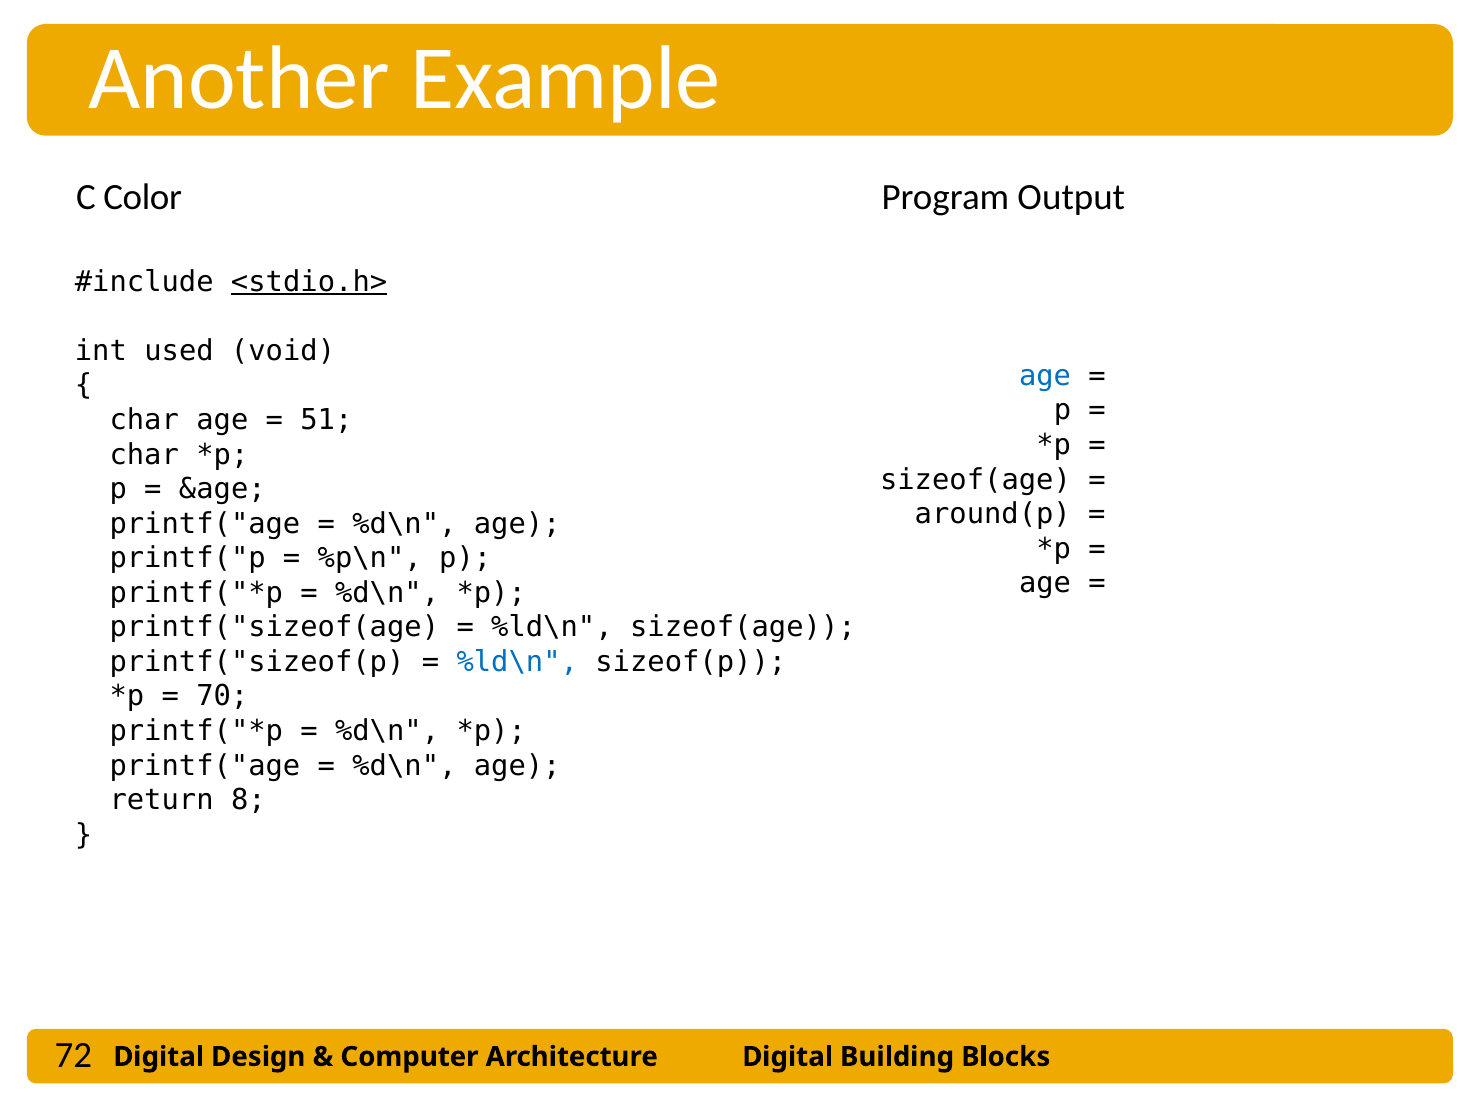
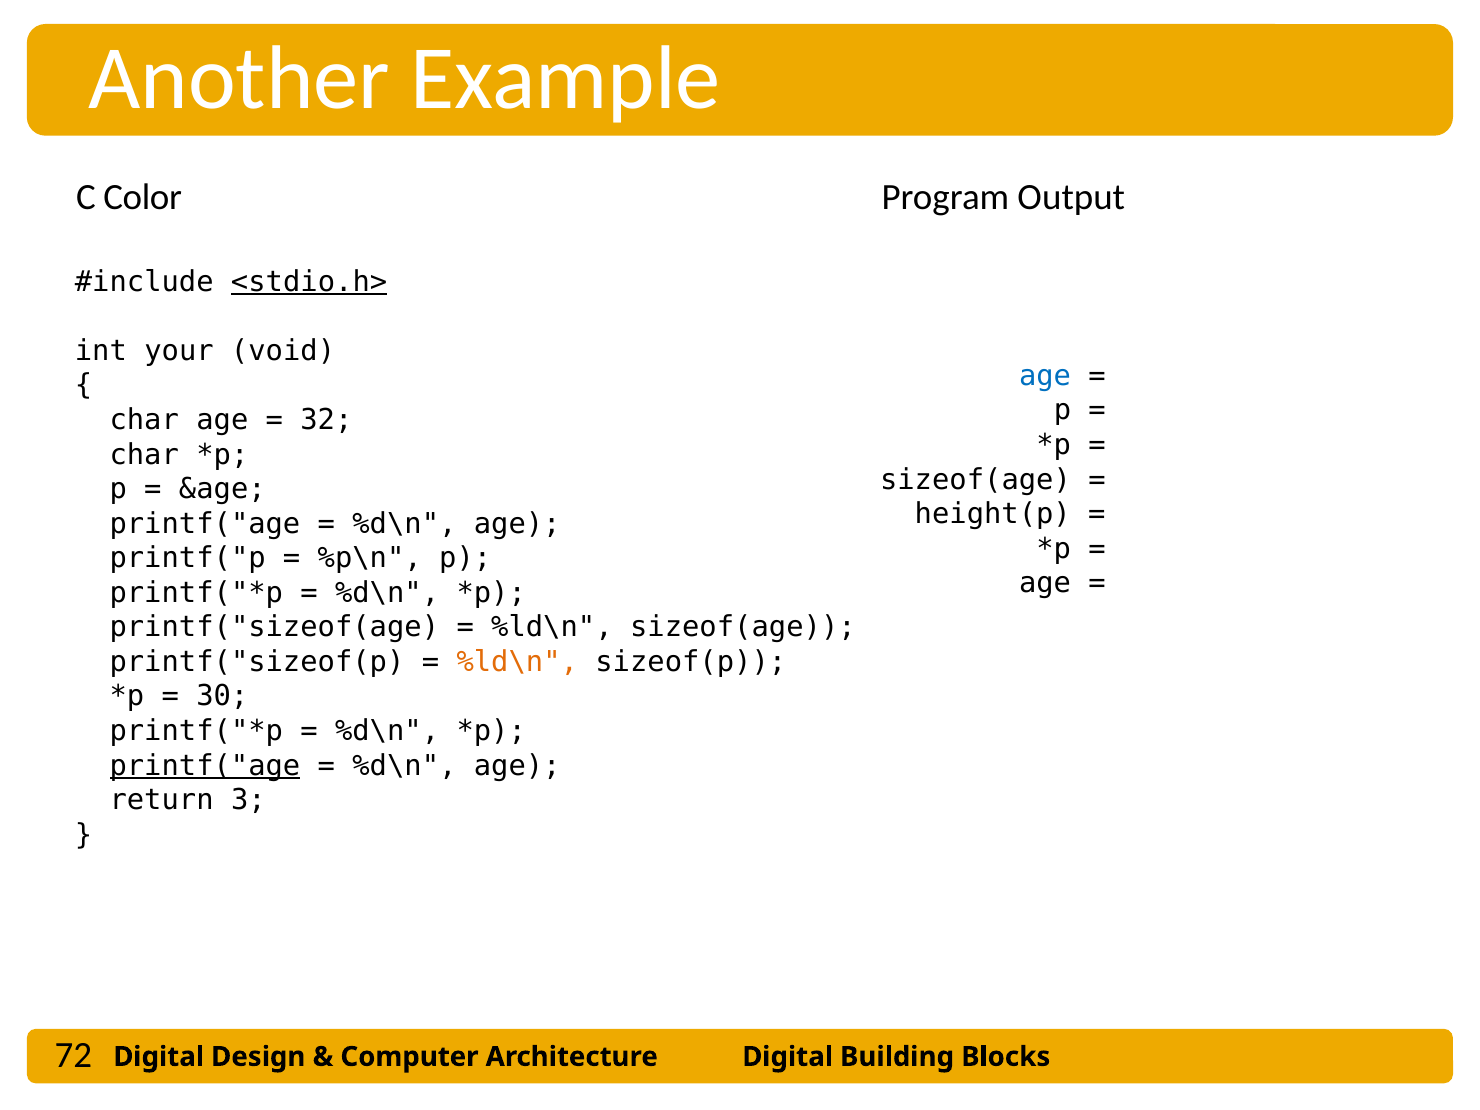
used: used -> your
51: 51 -> 32
around(p: around(p -> height(p
%ld\n at (517, 662) colour: blue -> orange
70 at (222, 696): 70 -> 30
printf("age at (205, 766) underline: none -> present
return 8: 8 -> 3
